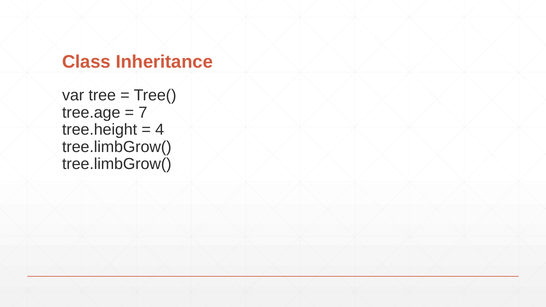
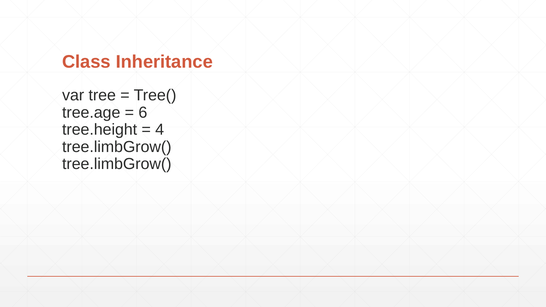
7: 7 -> 6
